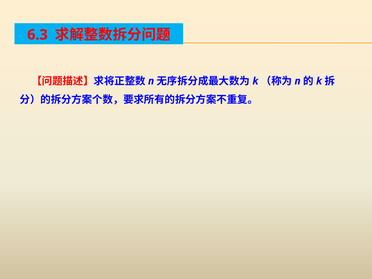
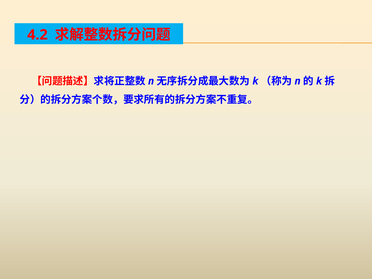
6.3: 6.3 -> 4.2
